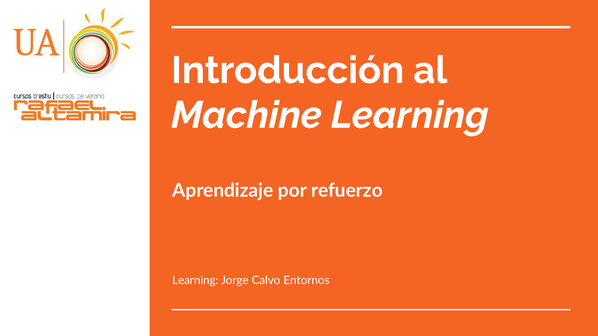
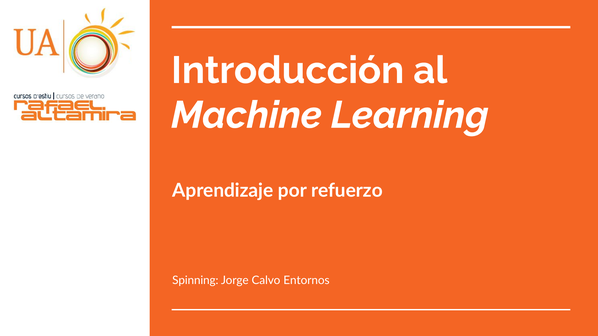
Learning at (195, 281): Learning -> Spinning
